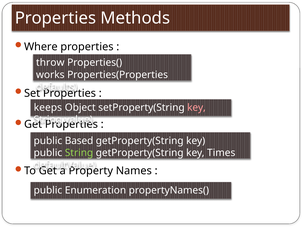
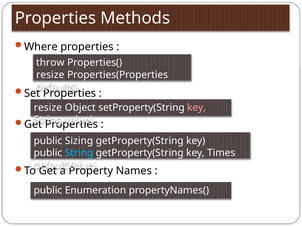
works at (50, 75): works -> resize
keeps at (48, 107): keeps -> resize
Based: Based -> Sizing
String at (79, 152) colour: light green -> light blue
